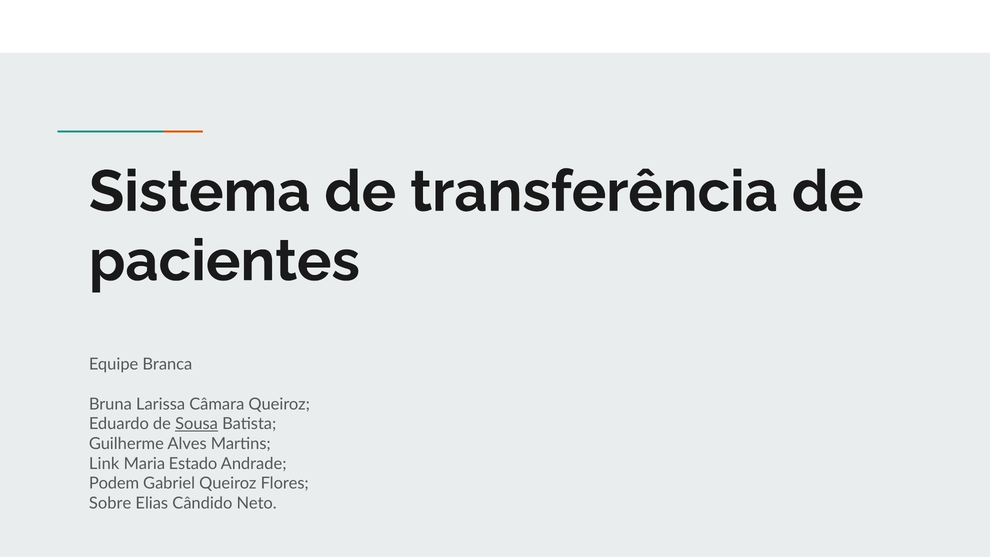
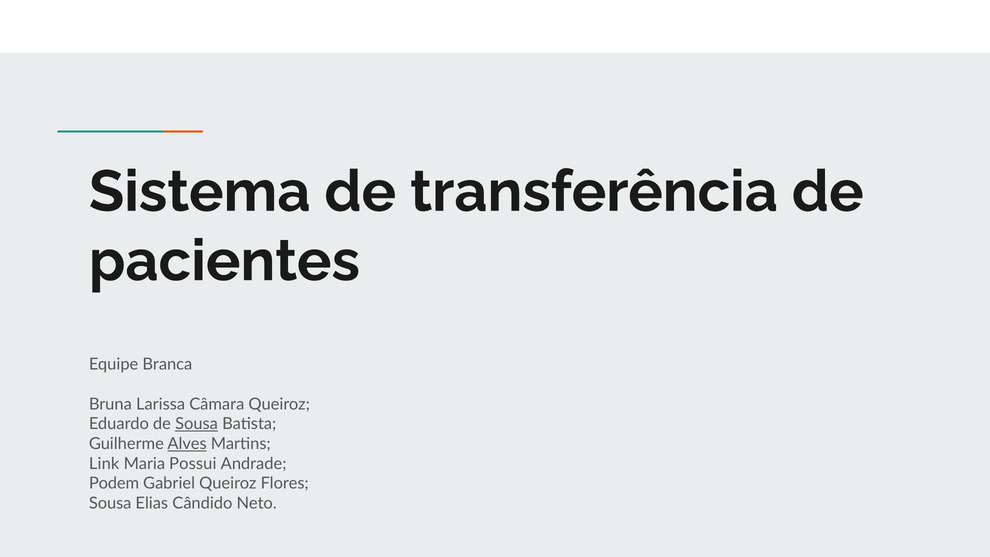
Alves underline: none -> present
Estado: Estado -> Possui
Sobre at (110, 503): Sobre -> Sousa
